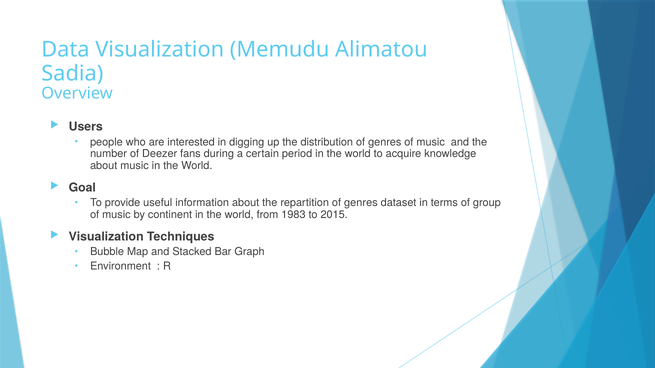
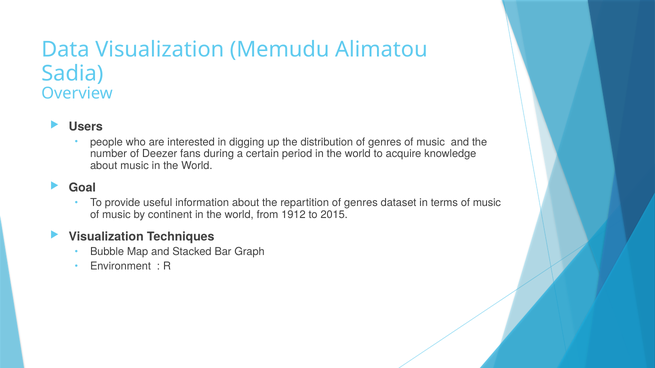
terms of group: group -> music
1983: 1983 -> 1912
